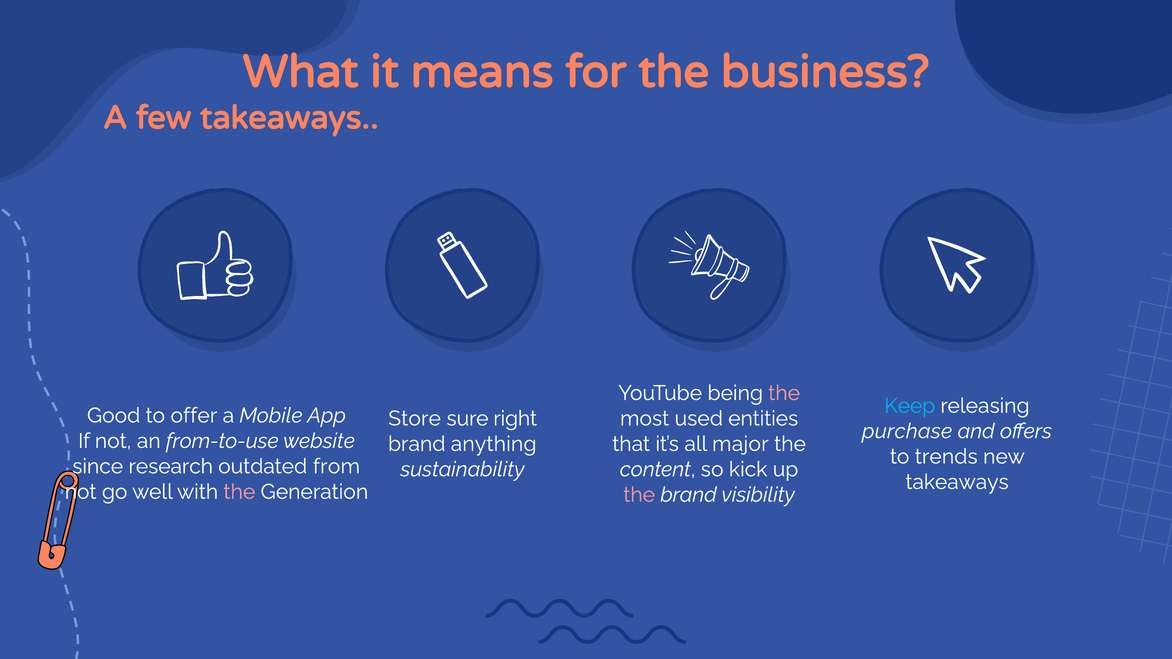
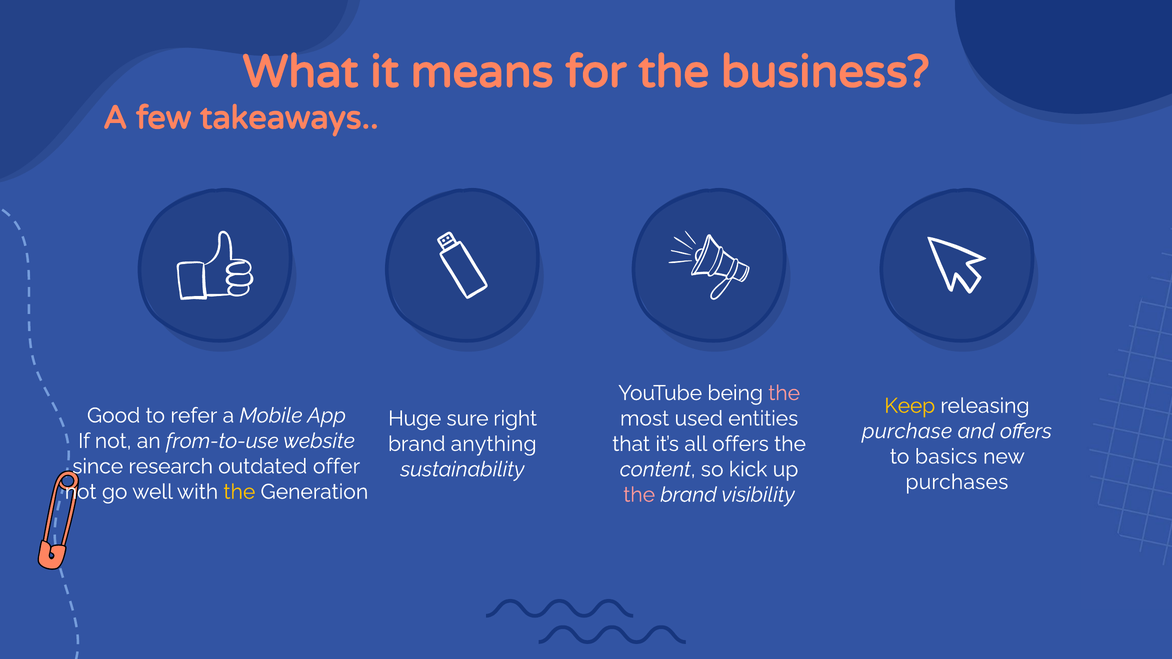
Keep colour: light blue -> yellow
offer: offer -> refer
Store: Store -> Huge
all major: major -> offers
trends: trends -> basics
from: from -> offer
takeaways at (957, 482): takeaways -> purchases
the at (239, 492) colour: pink -> yellow
